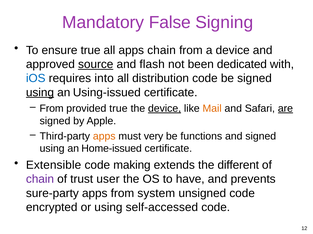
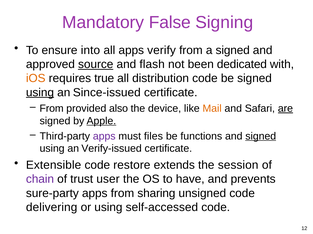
ensure true: true -> into
apps chain: chain -> verify
a device: device -> signed
iOS colour: blue -> orange
into: into -> true
Using-issued: Using-issued -> Since-issued
provided true: true -> also
device at (165, 109) underline: present -> none
Apple underline: none -> present
apps at (104, 137) colour: orange -> purple
very: very -> files
signed at (261, 137) underline: none -> present
Home-issued: Home-issued -> Verify-issued
making: making -> restore
different: different -> session
system: system -> sharing
encrypted: encrypted -> delivering
